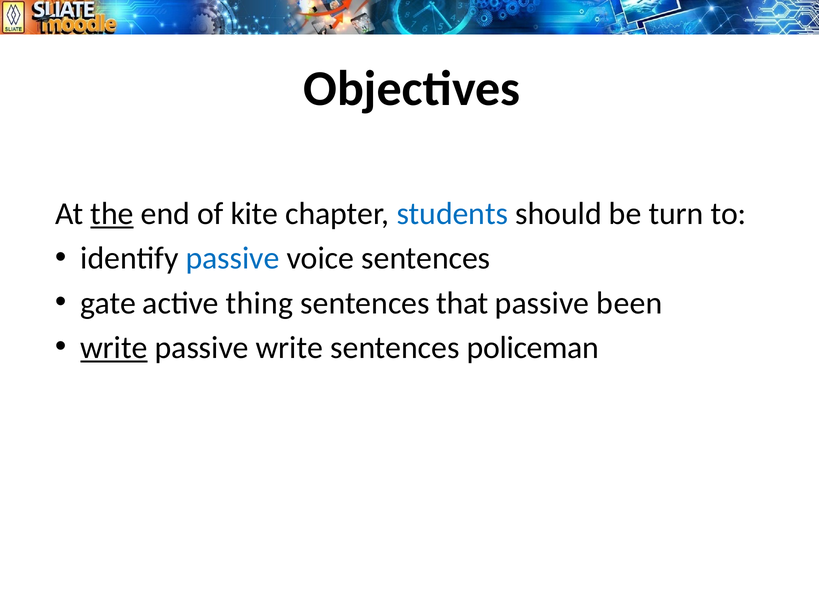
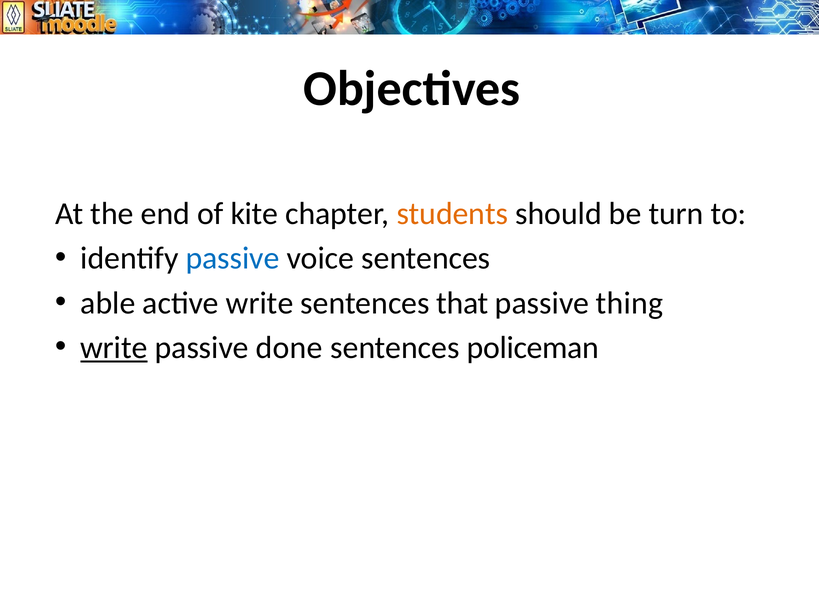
the underline: present -> none
students colour: blue -> orange
gate: gate -> able
active thing: thing -> write
been: been -> thing
passive write: write -> done
